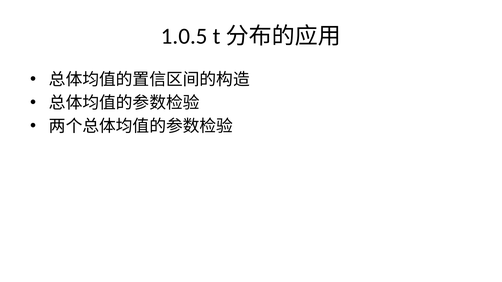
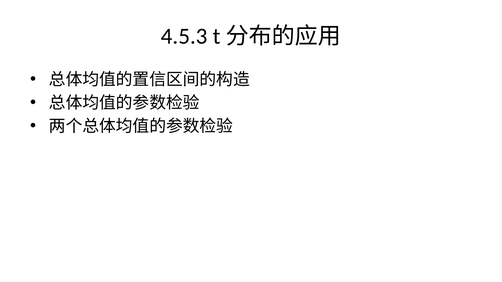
1.0.5: 1.0.5 -> 4.5.3
